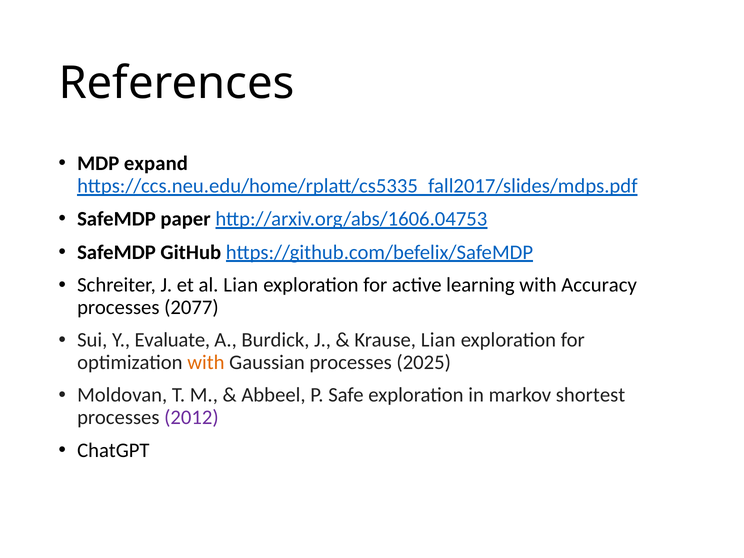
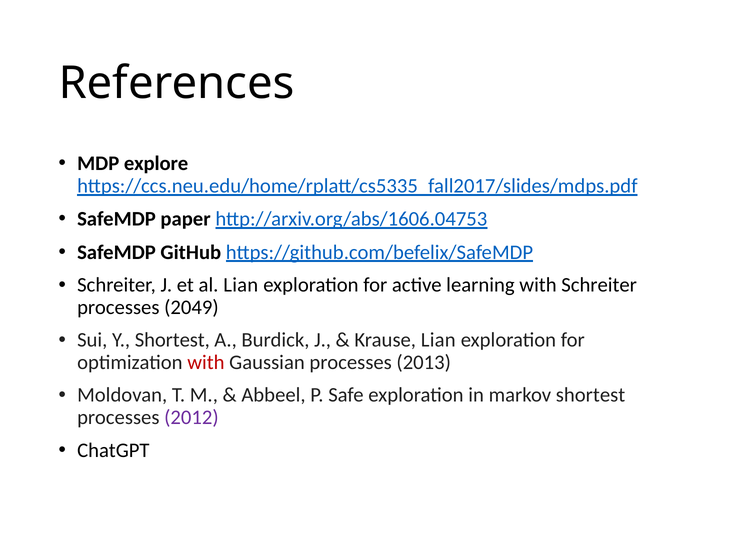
expand: expand -> explore
with Accuracy: Accuracy -> Schreiter
2077: 2077 -> 2049
Y Evaluate: Evaluate -> Shortest
with at (206, 362) colour: orange -> red
2025: 2025 -> 2013
